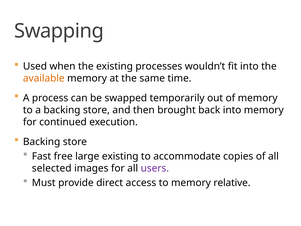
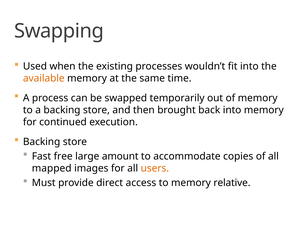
large existing: existing -> amount
selected: selected -> mapped
users colour: purple -> orange
